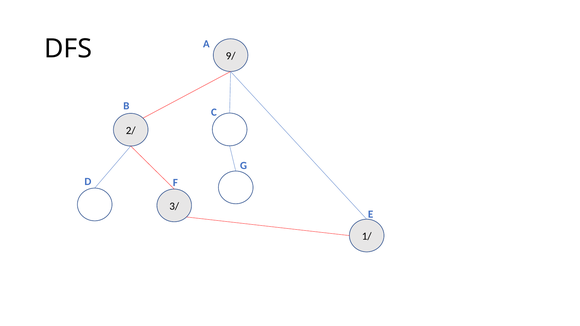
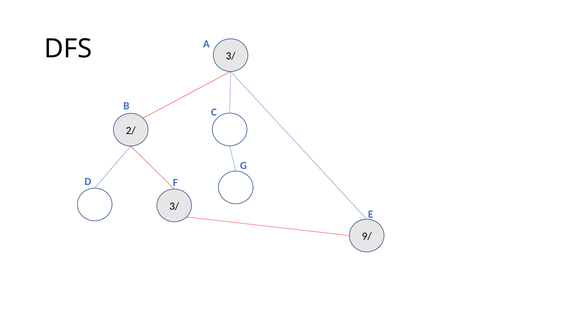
DFS 9/: 9/ -> 3/
1/: 1/ -> 9/
